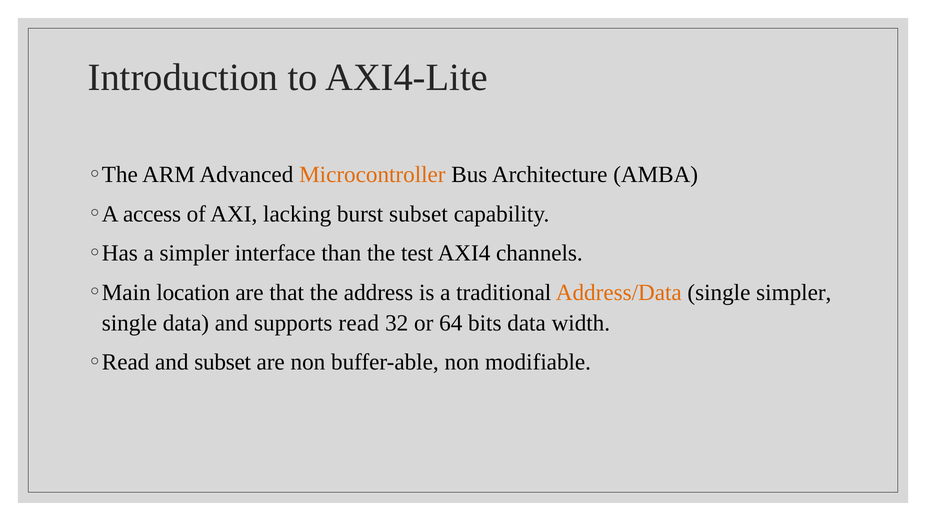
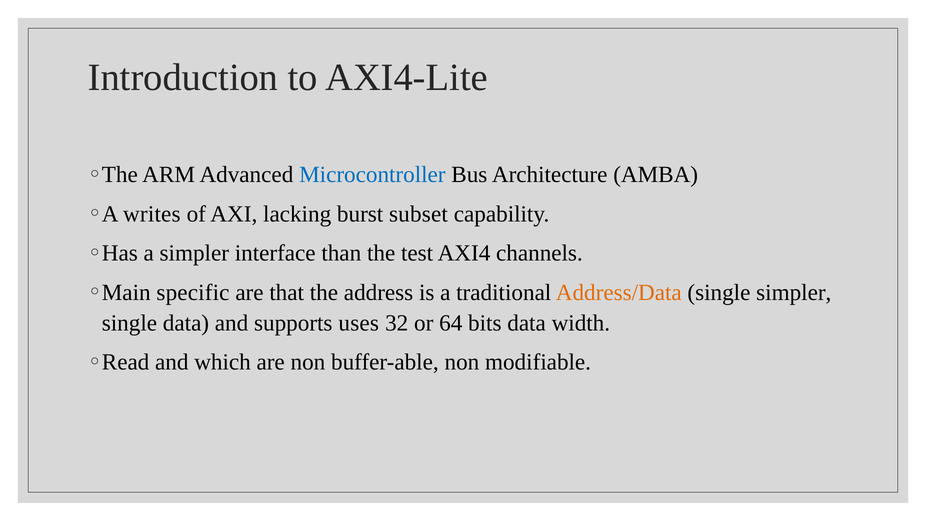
Microcontroller colour: orange -> blue
access: access -> writes
location: location -> specific
read: read -> uses
and subset: subset -> which
